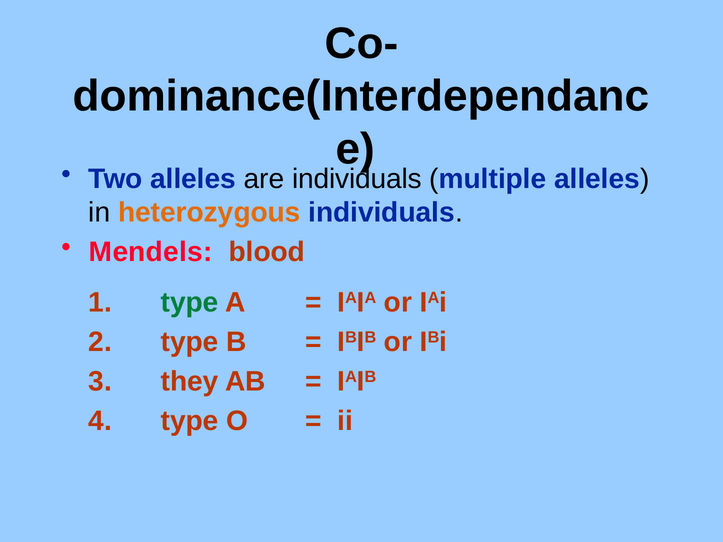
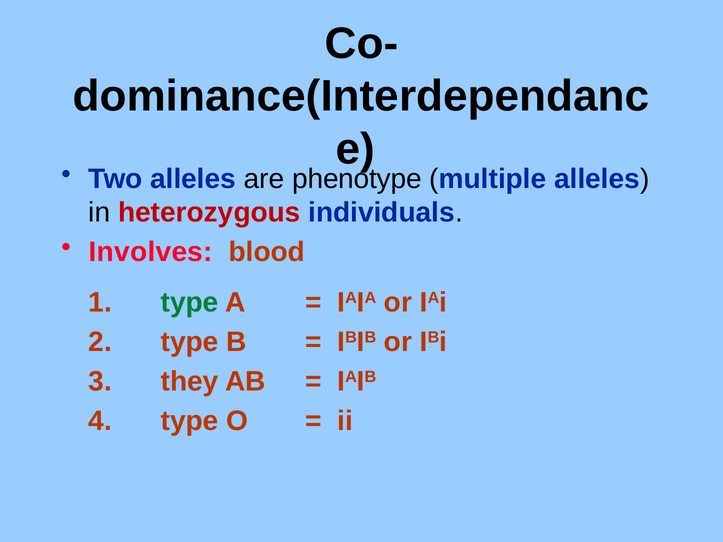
are individuals: individuals -> phenotype
heterozygous colour: orange -> red
Mendels: Mendels -> Involves
